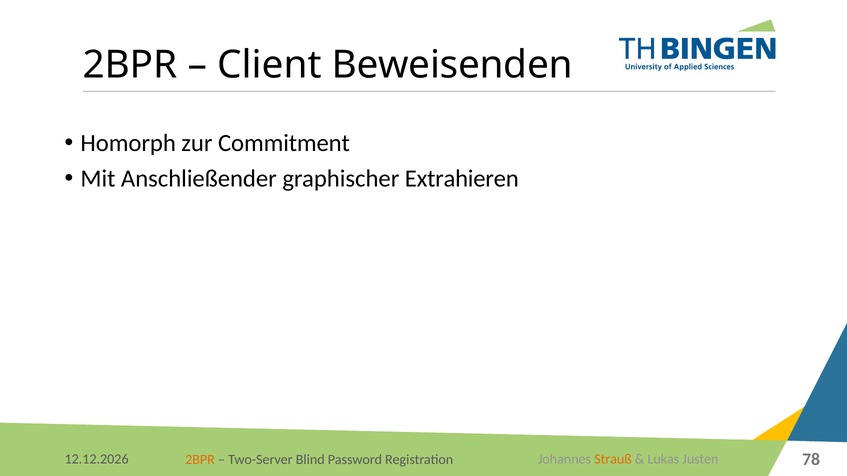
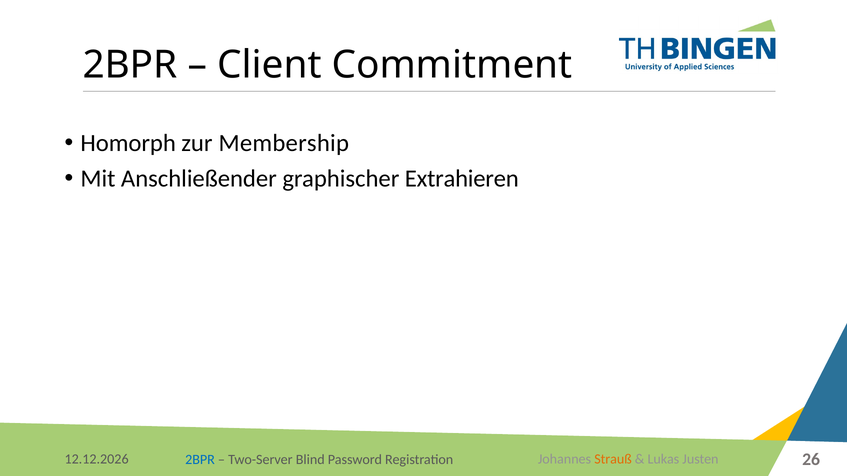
Beweisenden: Beweisenden -> Commitment
Commitment: Commitment -> Membership
78: 78 -> 26
2BPR at (200, 460) colour: orange -> blue
